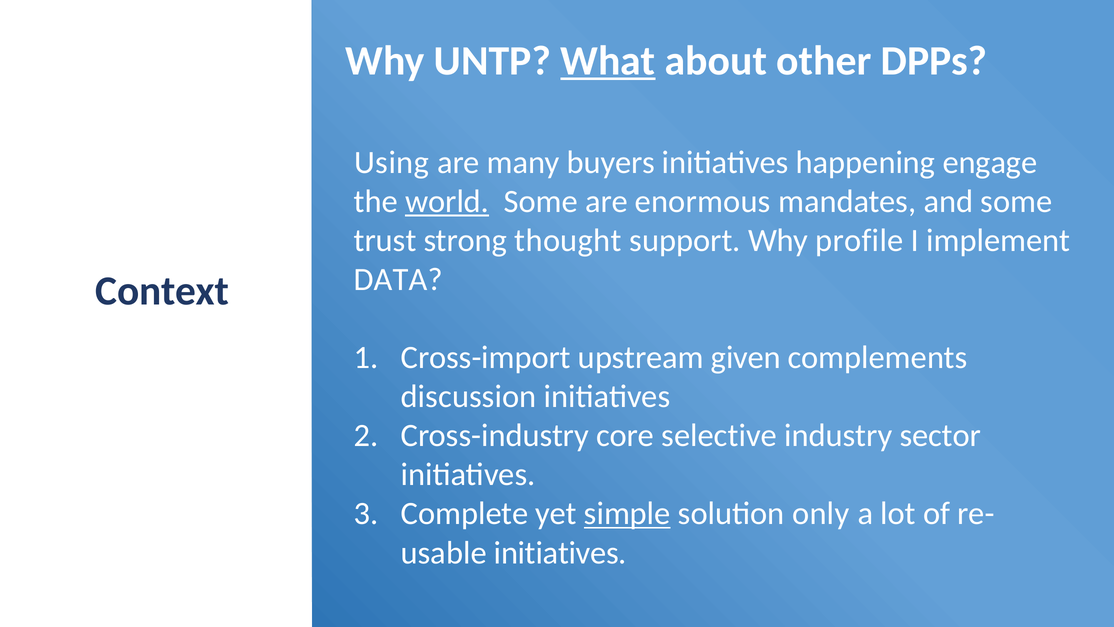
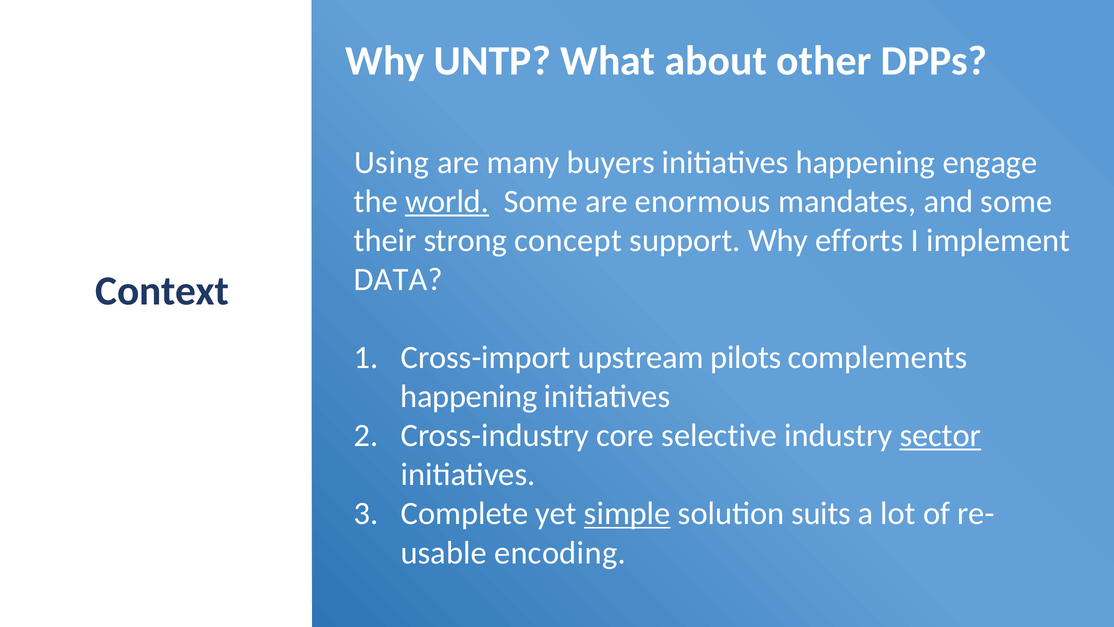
What underline: present -> none
trust: trust -> their
thought: thought -> concept
profile: profile -> efforts
given: given -> pilots
discussion at (469, 396): discussion -> happening
sector underline: none -> present
only: only -> suits
initiatives at (560, 552): initiatives -> encoding
